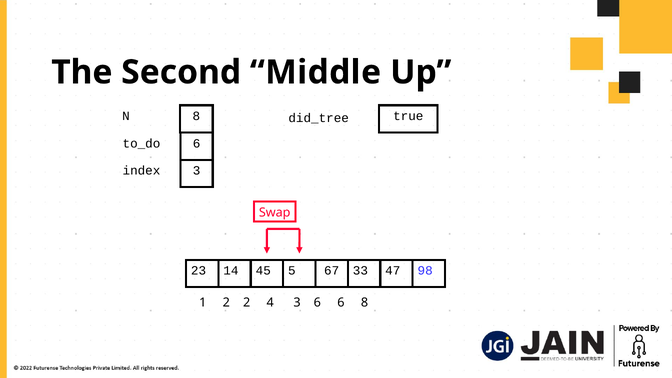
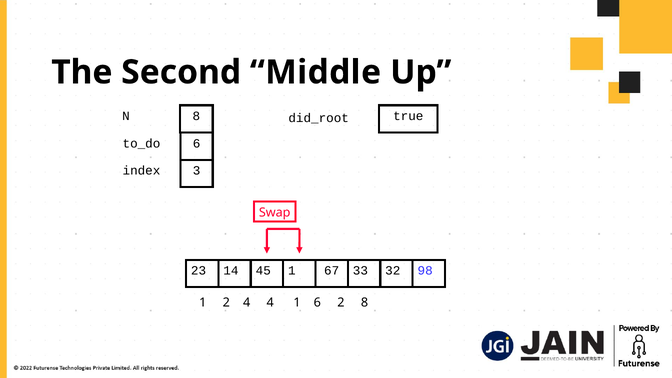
did_tree: did_tree -> did_root
14 5: 5 -> 1
47: 47 -> 32
2 2: 2 -> 4
4 3: 3 -> 1
6 6: 6 -> 2
